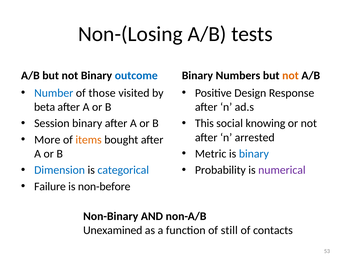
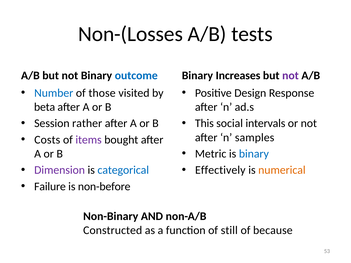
Non-(Losing: Non-(Losing -> Non-(Losses
Numbers: Numbers -> Increases
not at (290, 76) colour: orange -> purple
Session binary: binary -> rather
knowing: knowing -> intervals
arrested: arrested -> samples
More: More -> Costs
items colour: orange -> purple
Dimension colour: blue -> purple
Probability: Probability -> Effectively
numerical colour: purple -> orange
Unexamined: Unexamined -> Constructed
contacts: contacts -> because
